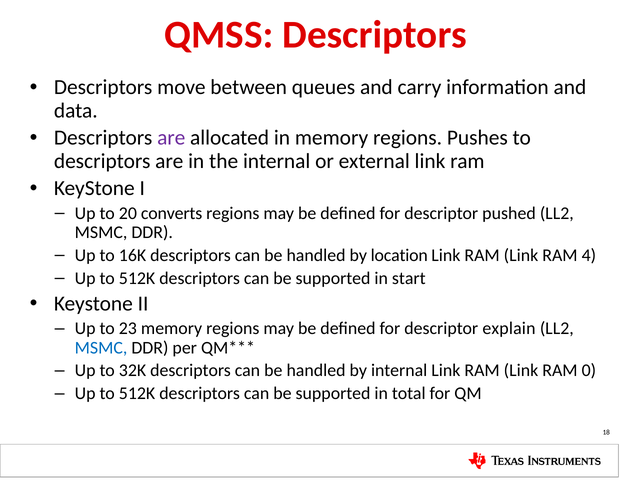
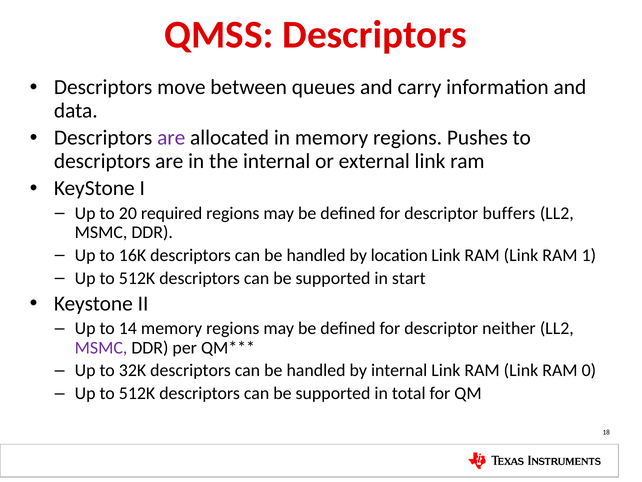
converts: converts -> required
pushed: pushed -> buffers
4: 4 -> 1
23: 23 -> 14
explain: explain -> neither
MSMC at (101, 347) colour: blue -> purple
